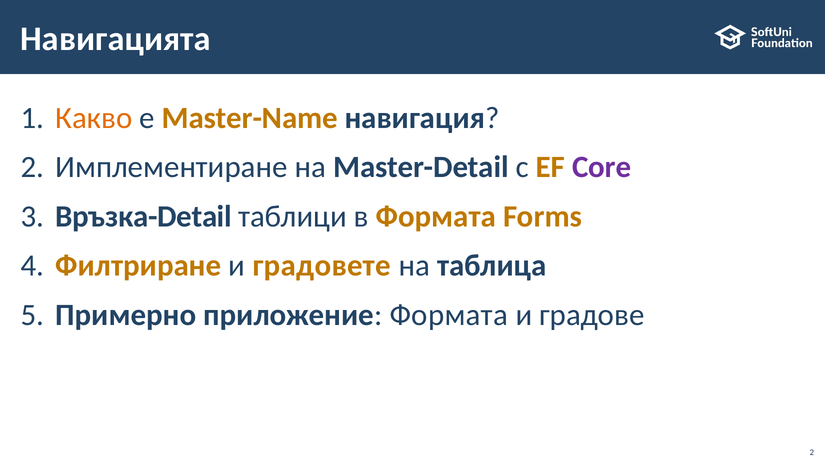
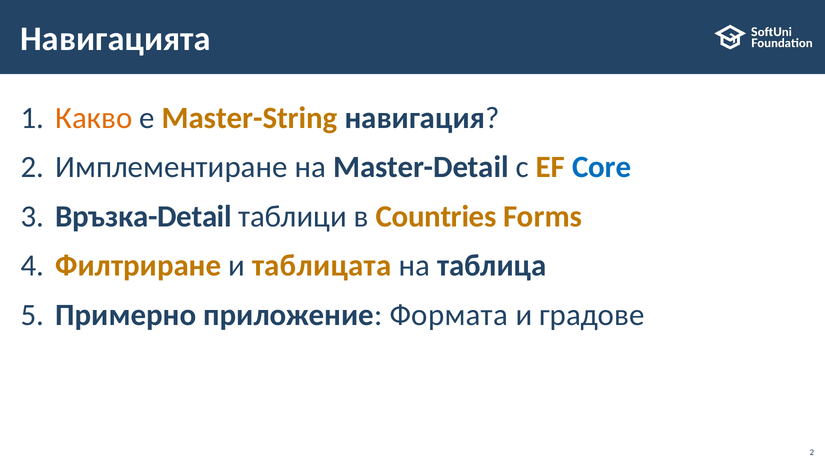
Master-Name: Master-Name -> Master-String
Core colour: purple -> blue
в Формата: Формата -> Countries
градовете: градовете -> таблицата
